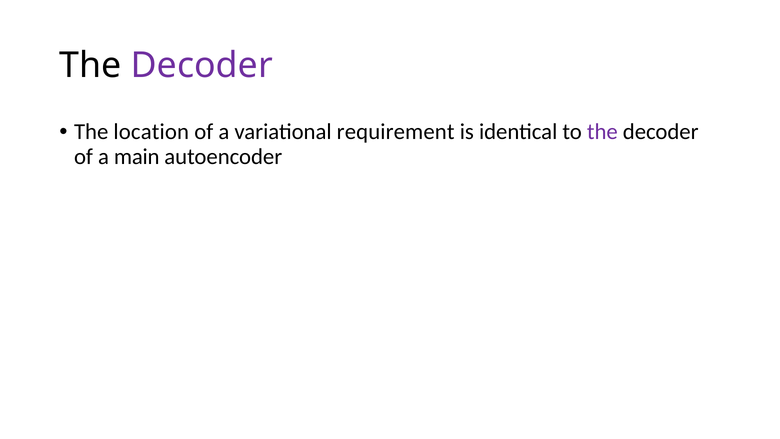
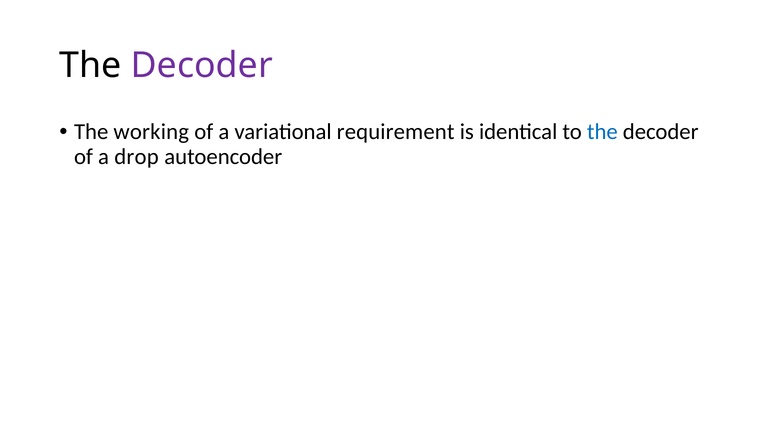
location: location -> working
the at (602, 132) colour: purple -> blue
main: main -> drop
